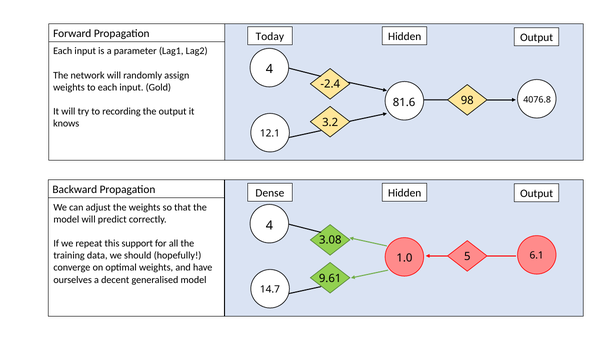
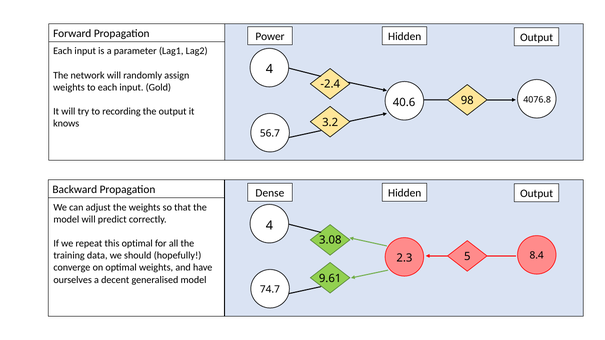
Today: Today -> Power
81.6: 81.6 -> 40.6
12.1: 12.1 -> 56.7
this support: support -> optimal
6.1: 6.1 -> 8.4
1.0: 1.0 -> 2.3
14.7: 14.7 -> 74.7
